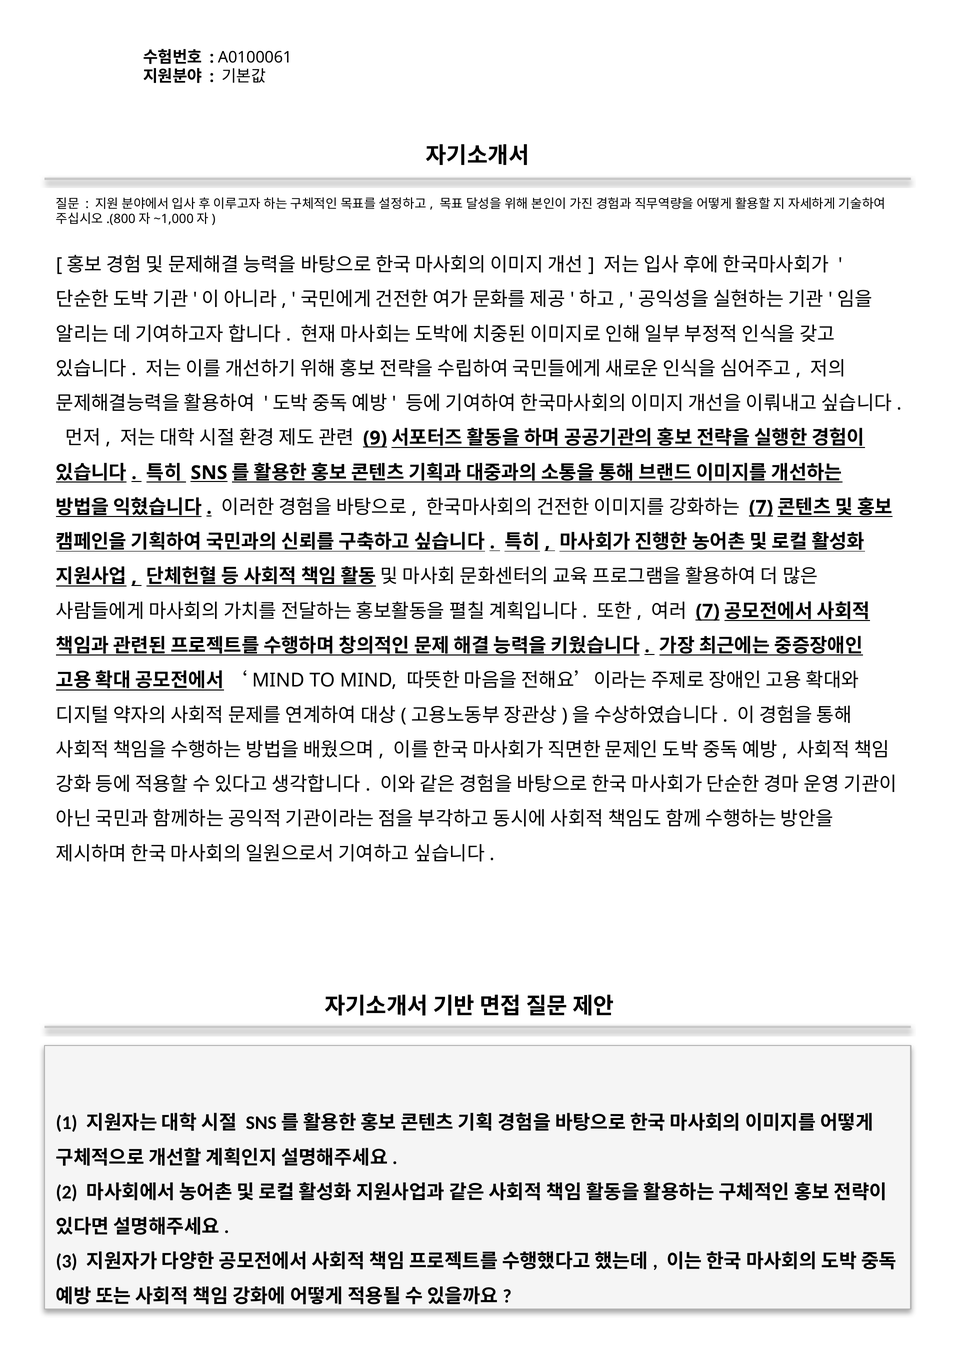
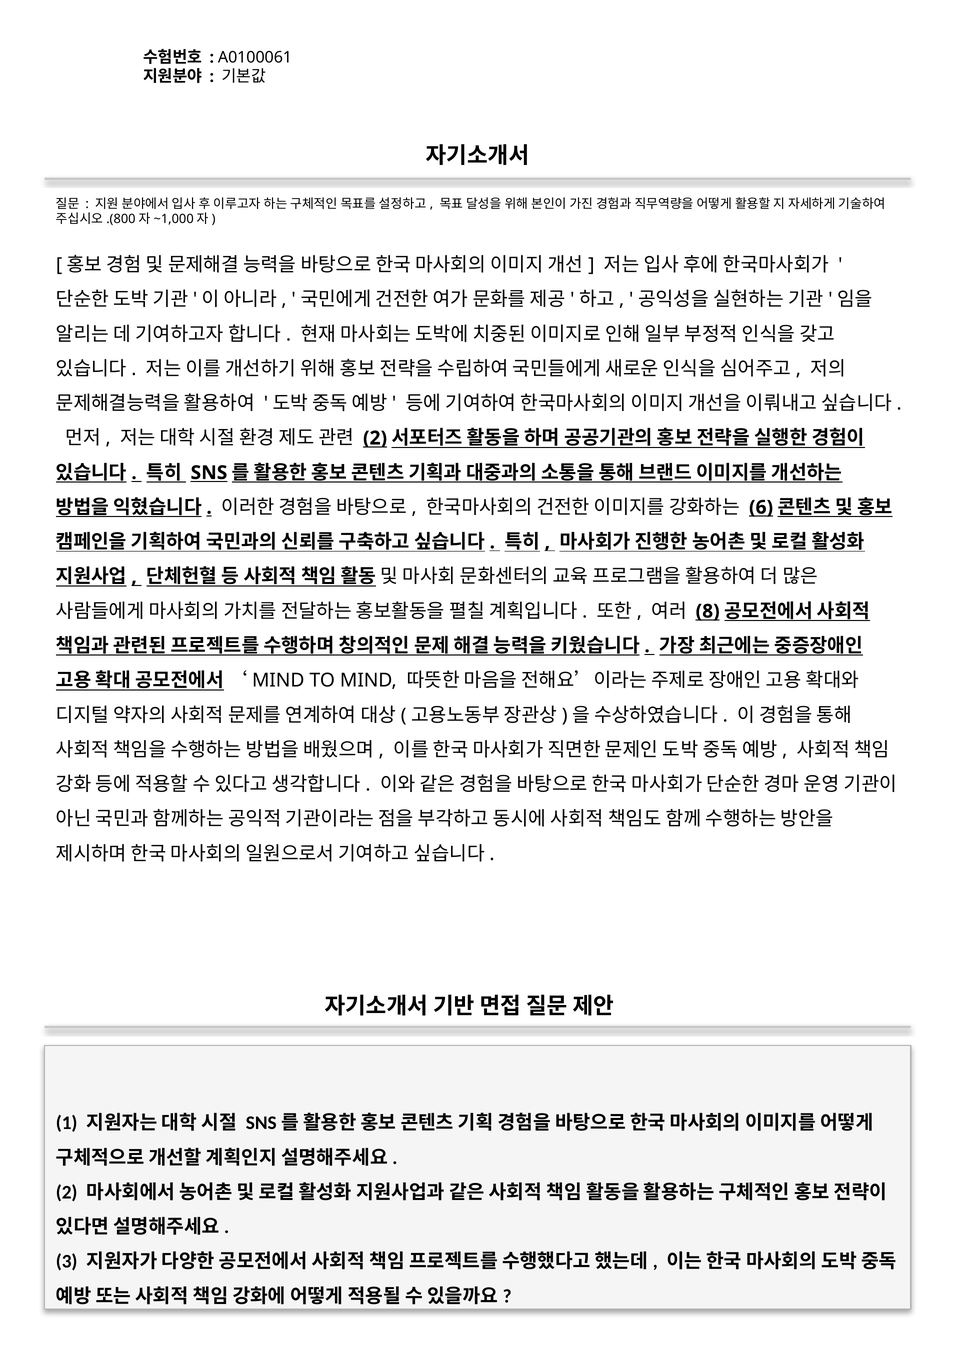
9 at (375, 438): 9 -> 2
7 at (761, 508): 7 -> 6
7 at (708, 612): 7 -> 8
